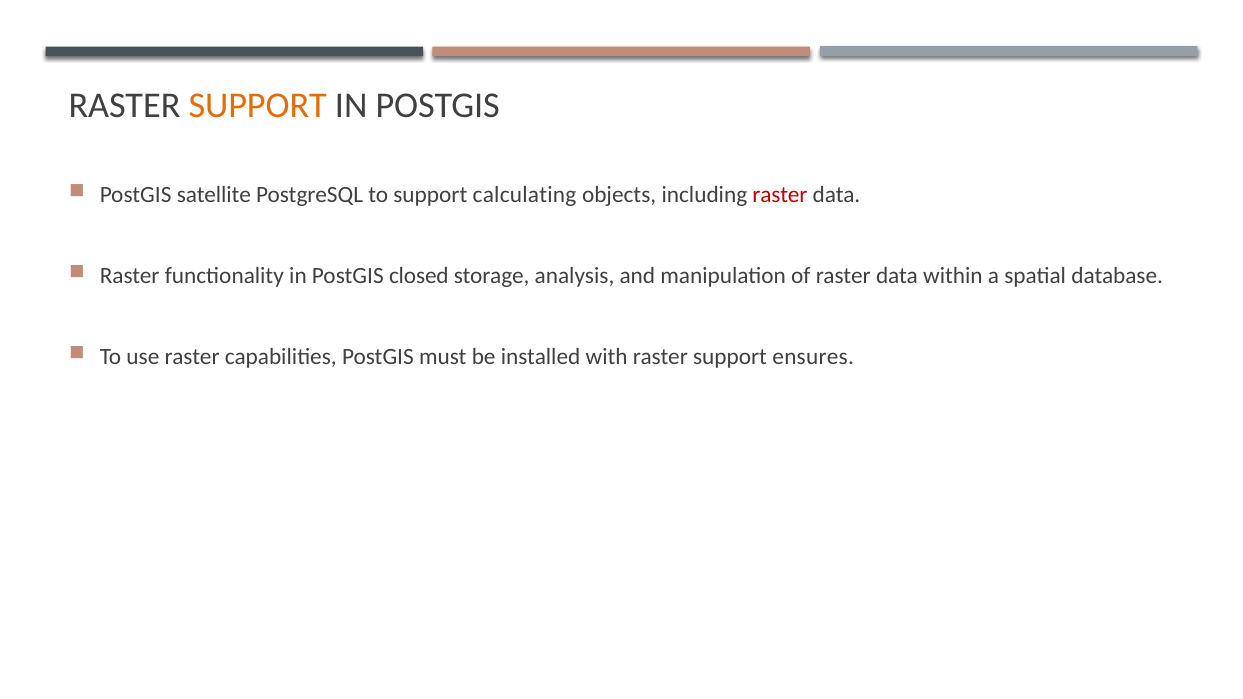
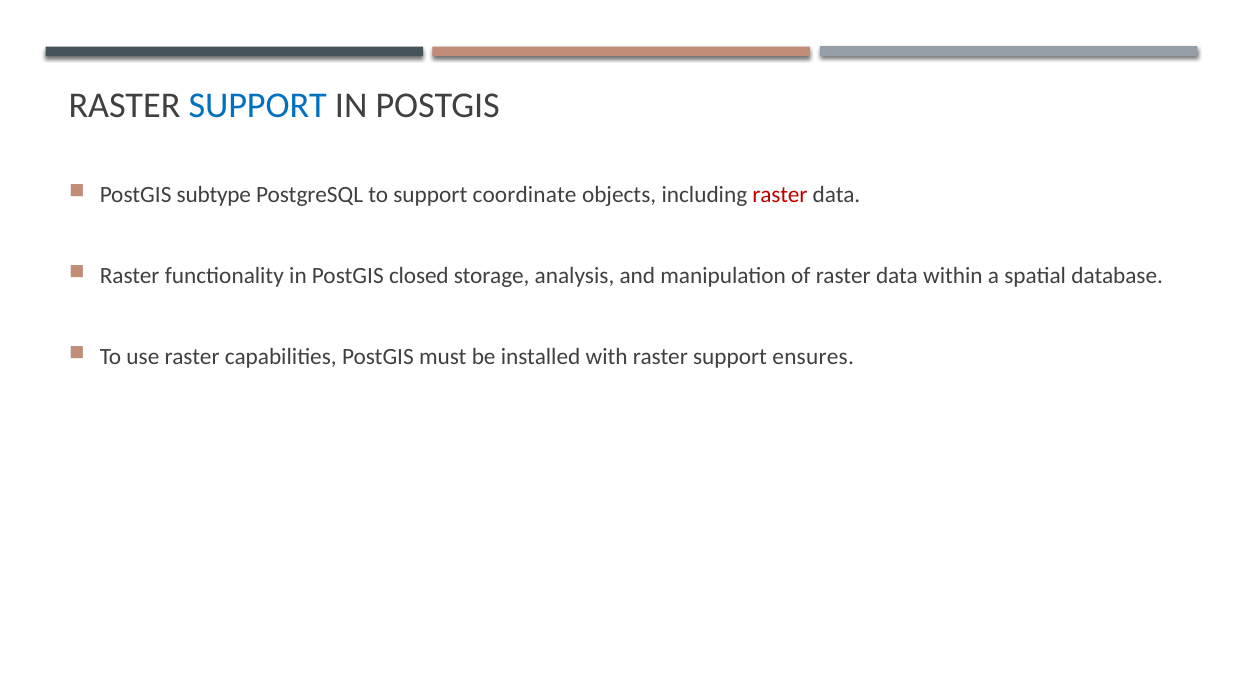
SUPPORT at (258, 105) colour: orange -> blue
satellite: satellite -> subtype
calculating: calculating -> coordinate
